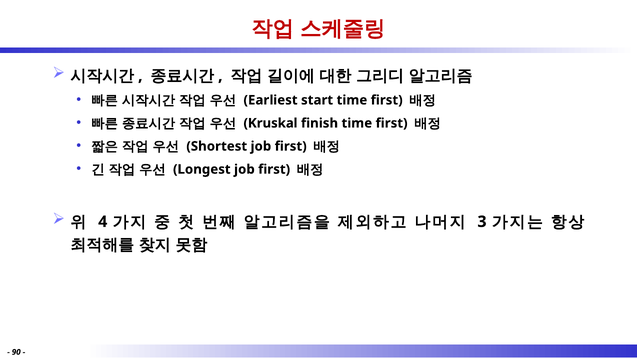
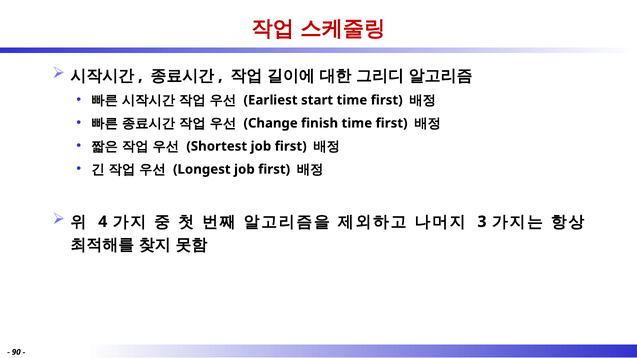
Kruskal: Kruskal -> Change
